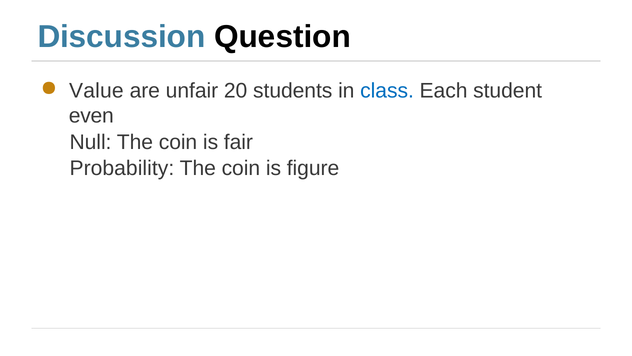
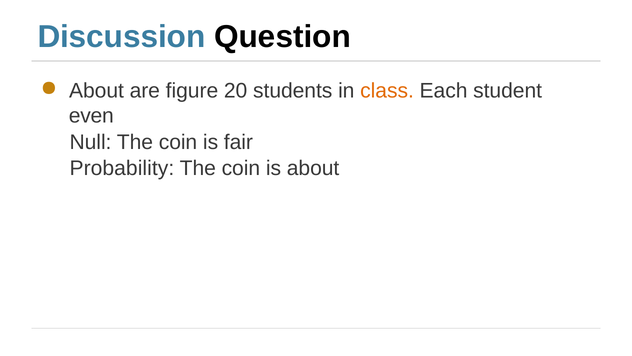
Value at (96, 91): Value -> About
unfair: unfair -> figure
class colour: blue -> orange
is figure: figure -> about
